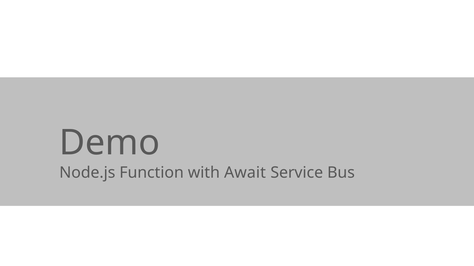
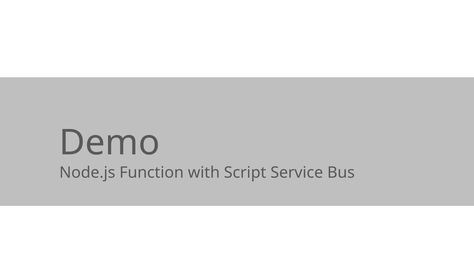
Await: Await -> Script
